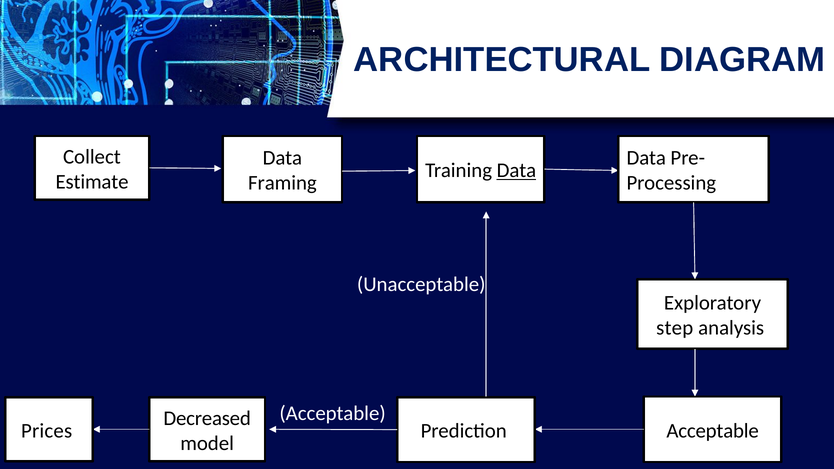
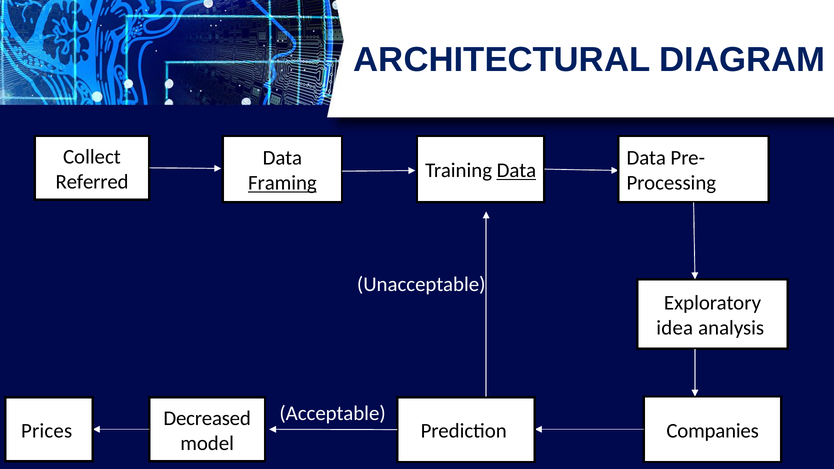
Estimate: Estimate -> Referred
Framing underline: none -> present
step: step -> idea
Acceptable at (713, 431): Acceptable -> Companies
